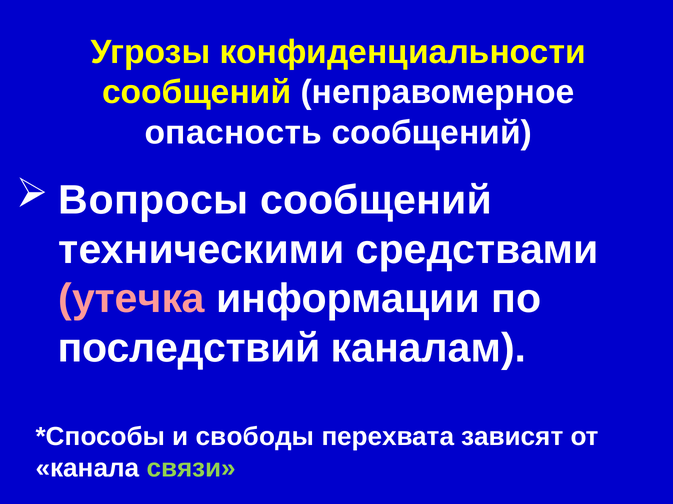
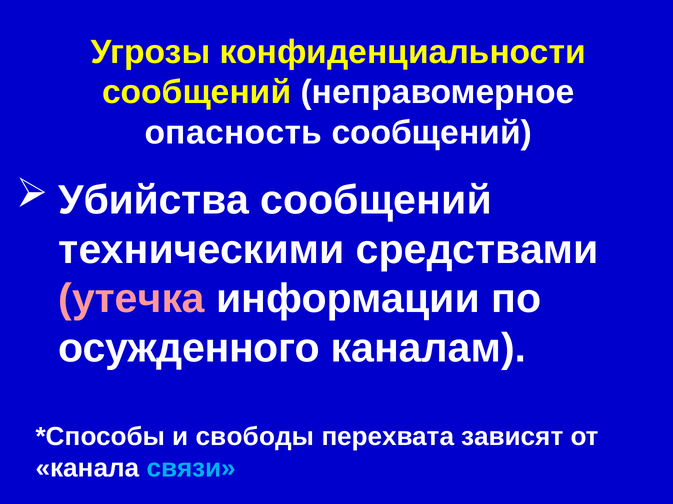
Вопросы: Вопросы -> Убийства
последствий: последствий -> осужденного
связи colour: light green -> light blue
